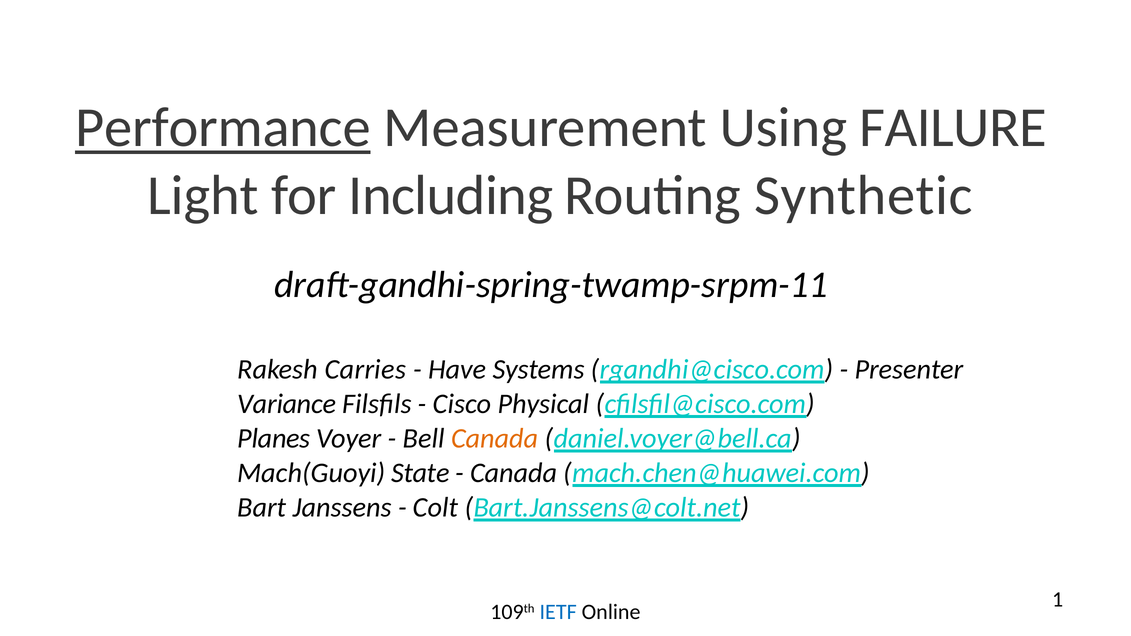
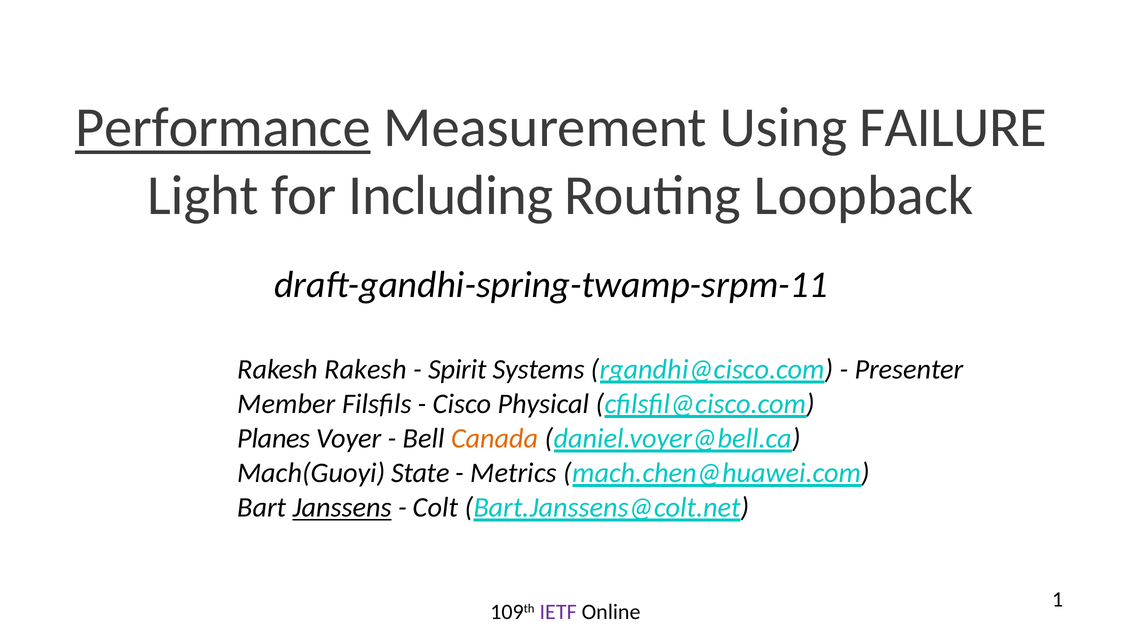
Synthetic: Synthetic -> Loopback
Rakesh Carries: Carries -> Rakesh
Have: Have -> Spirit
Variance: Variance -> Member
Canada at (514, 473): Canada -> Metrics
Janssens underline: none -> present
IETF colour: blue -> purple
